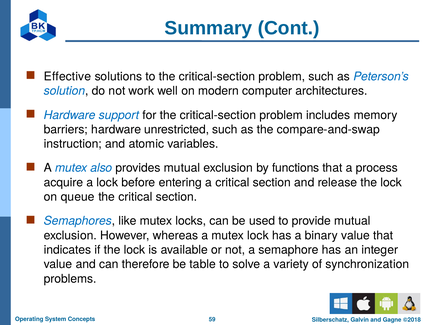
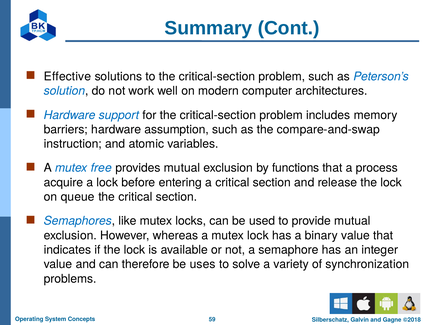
unrestricted: unrestricted -> assumption
also: also -> free
table: table -> uses
